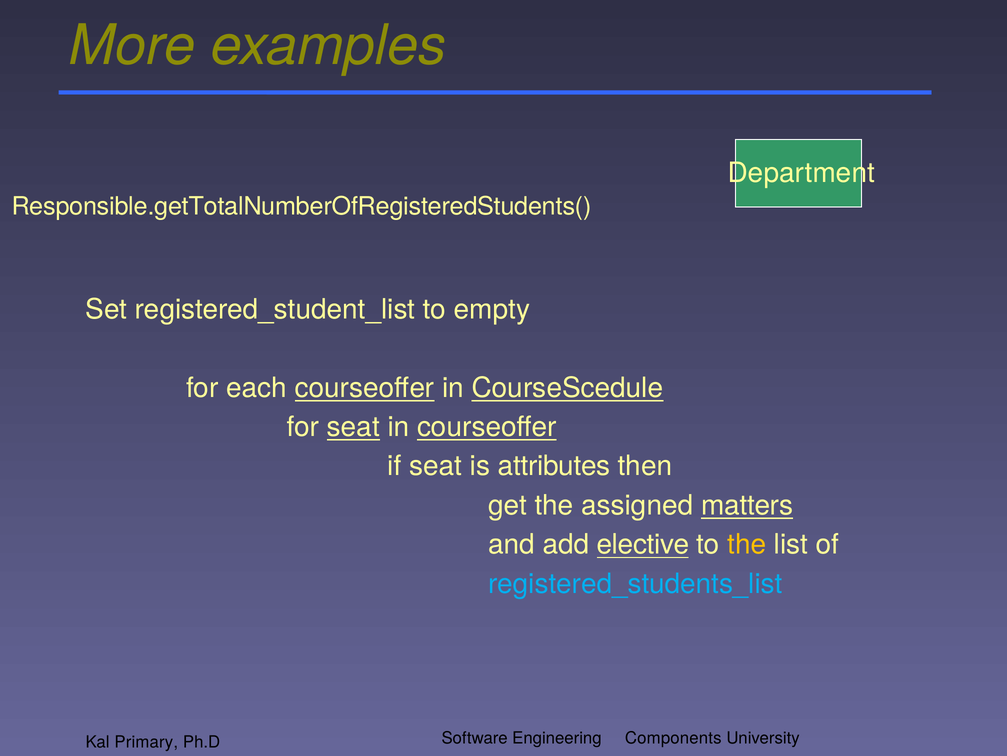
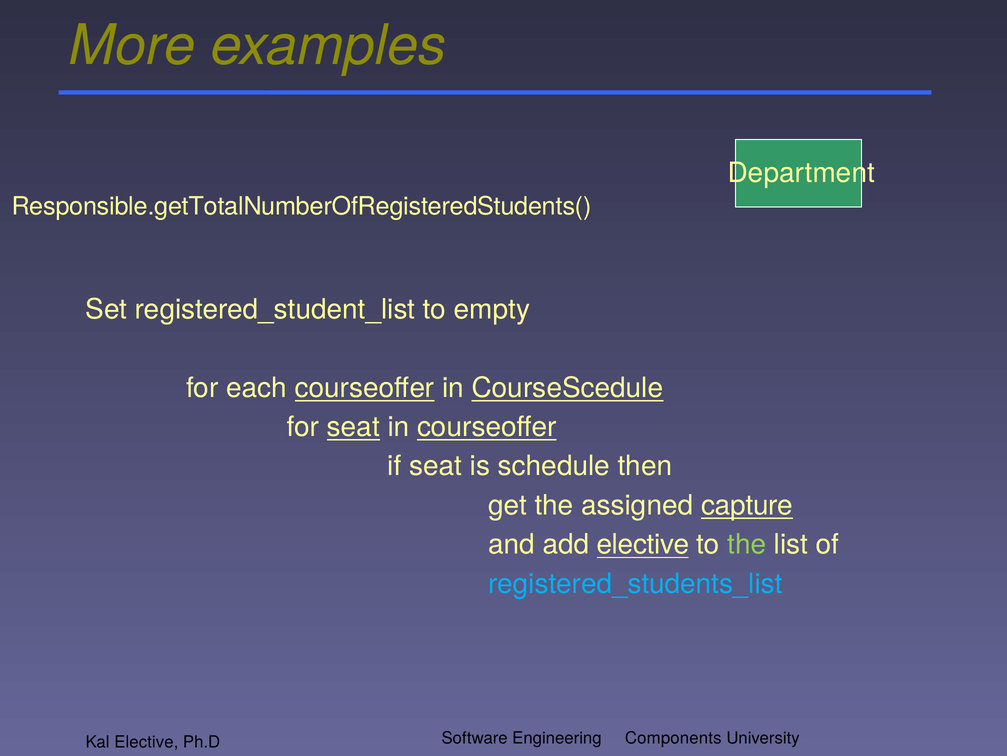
attributes: attributes -> schedule
matters: matters -> capture
the at (747, 544) colour: yellow -> light green
Kal Primary: Primary -> Elective
